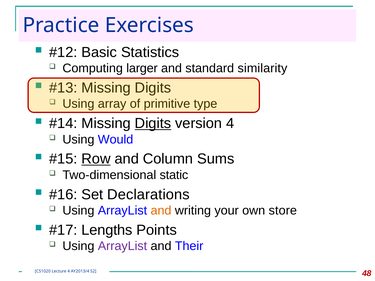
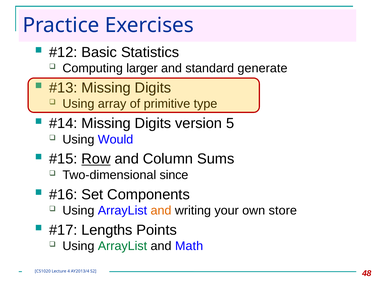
similarity: similarity -> generate
Digits at (153, 123) underline: present -> none
version 4: 4 -> 5
static: static -> since
Declarations: Declarations -> Components
ArrayList at (122, 246) colour: purple -> green
Their: Their -> Math
